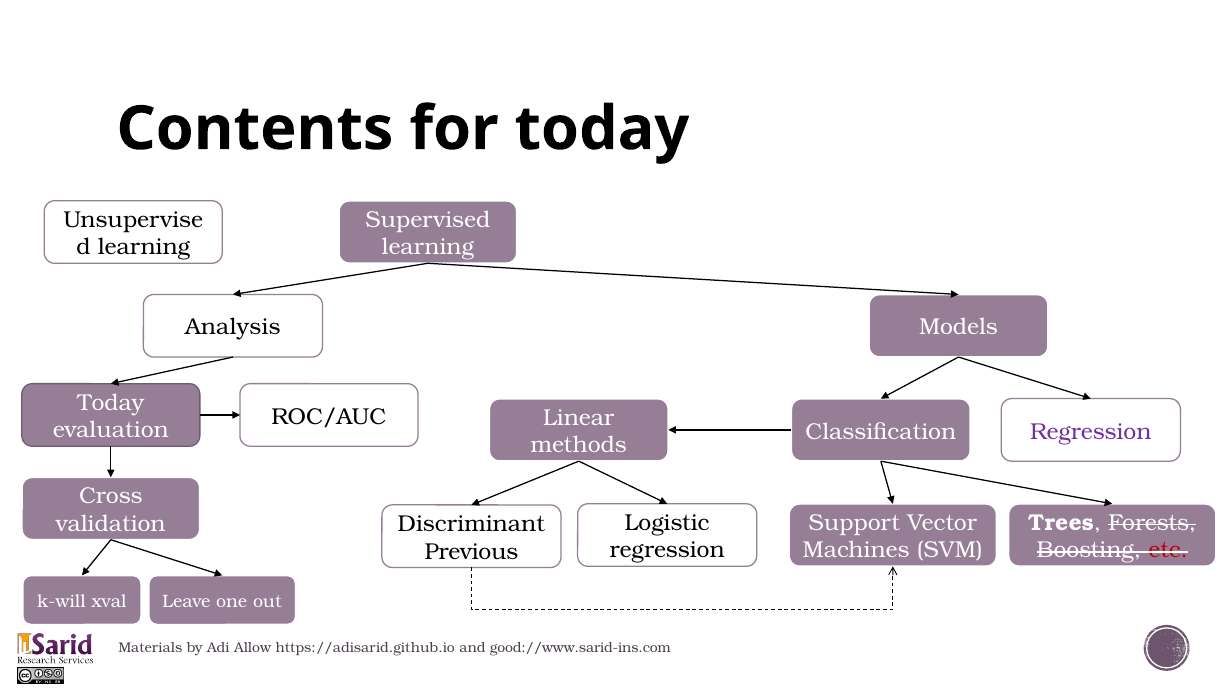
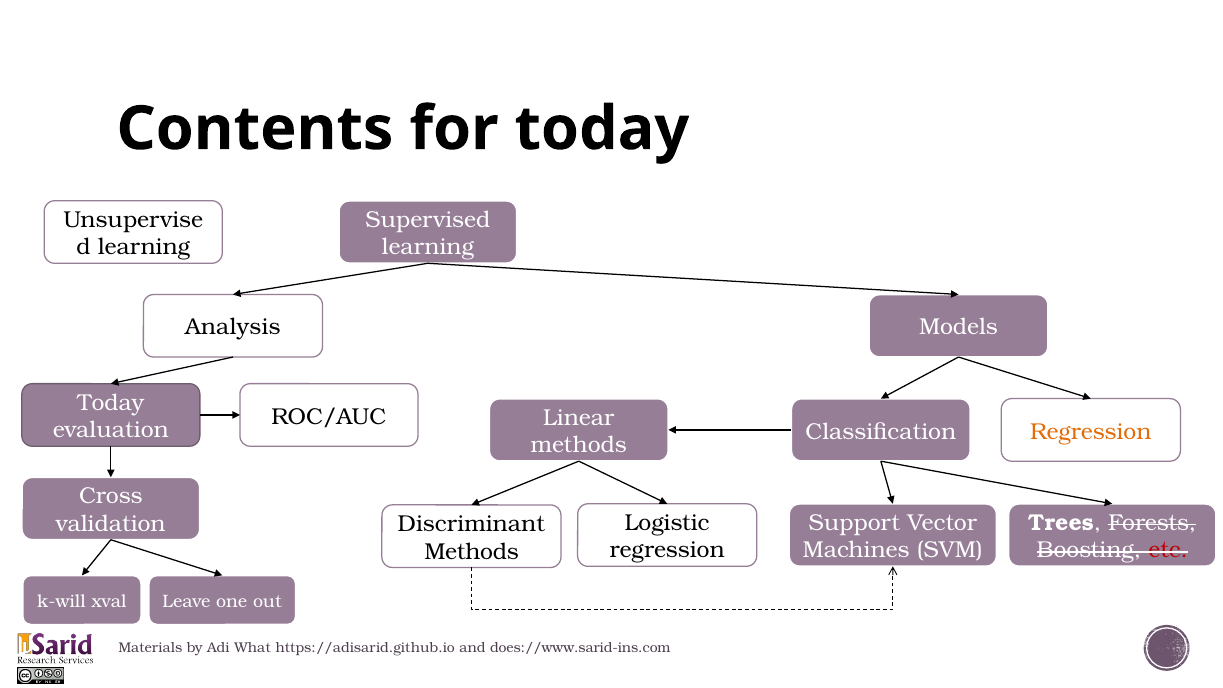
Regression at (1091, 431) colour: purple -> orange
Previous at (471, 551): Previous -> Methods
Allow: Allow -> What
good://www.sarid-ins.com: good://www.sarid-ins.com -> does://www.sarid-ins.com
